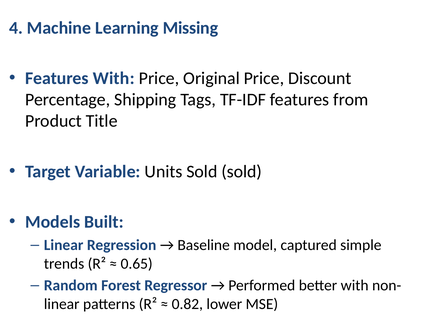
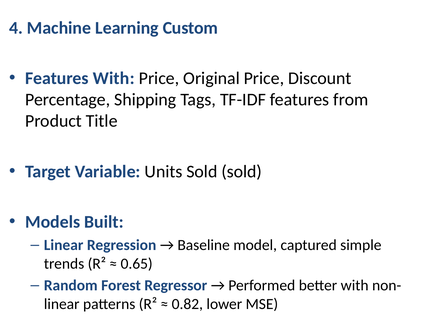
Missing: Missing -> Custom
